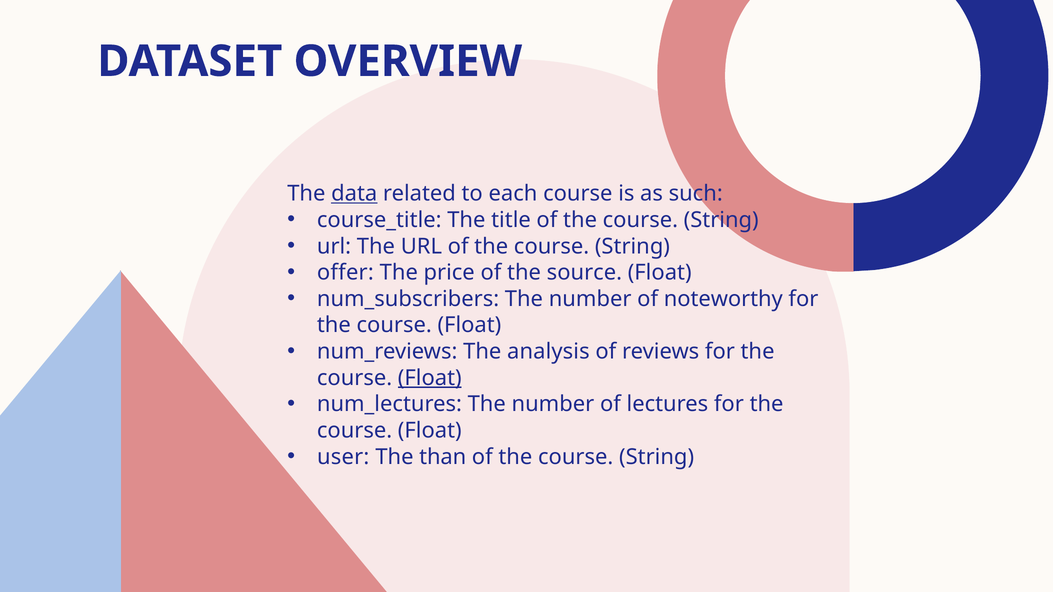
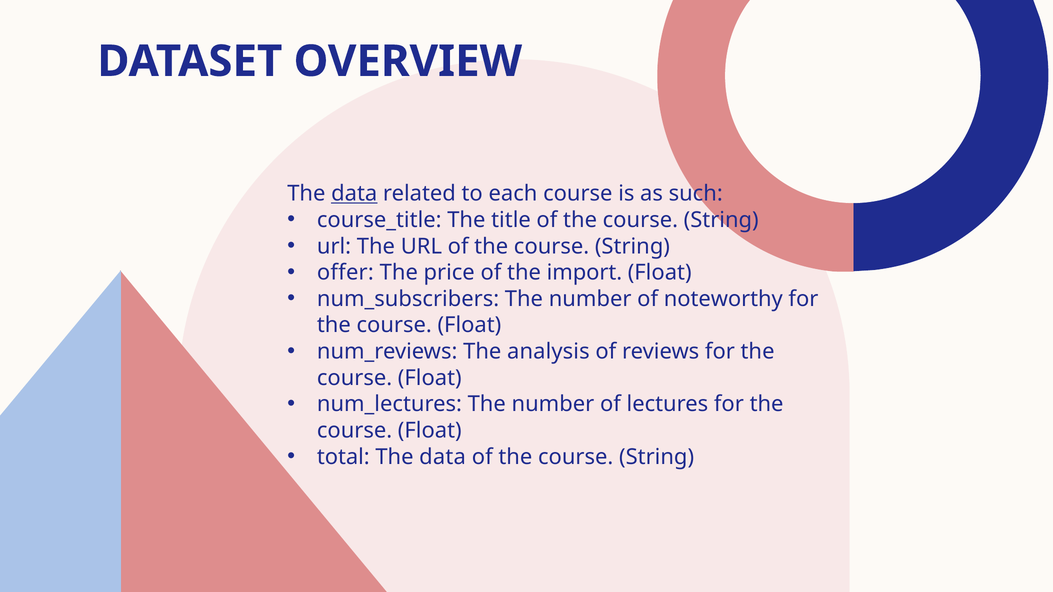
source: source -> import
Float at (430, 378) underline: present -> none
user: user -> total
than at (443, 457): than -> data
